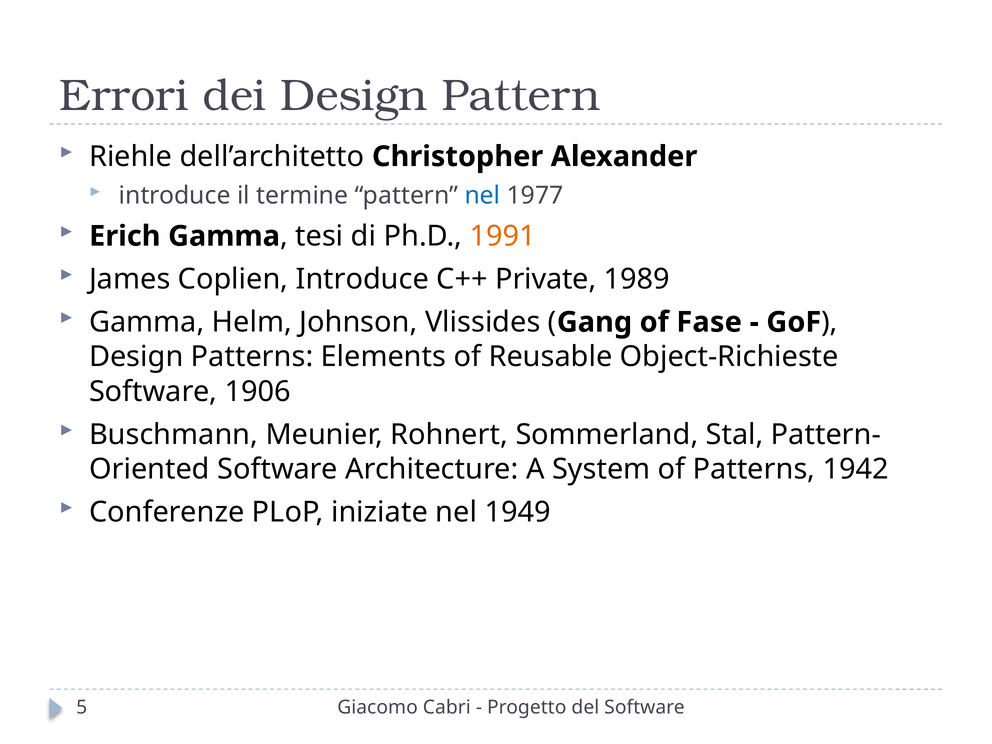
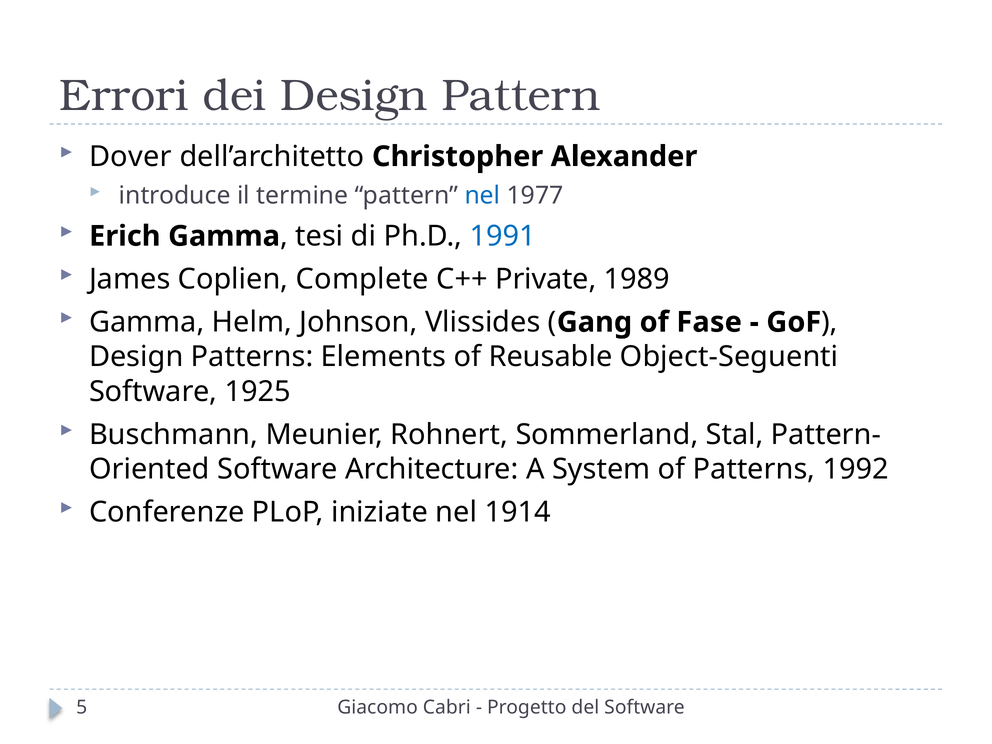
Riehle: Riehle -> Dover
1991 colour: orange -> blue
Coplien Introduce: Introduce -> Complete
Object-Richieste: Object-Richieste -> Object-Seguenti
1906: 1906 -> 1925
1942: 1942 -> 1992
1949: 1949 -> 1914
